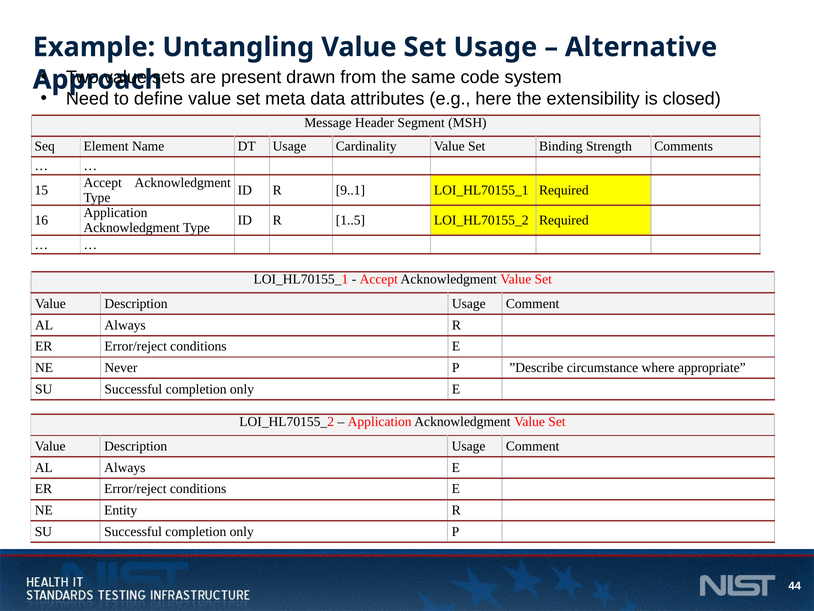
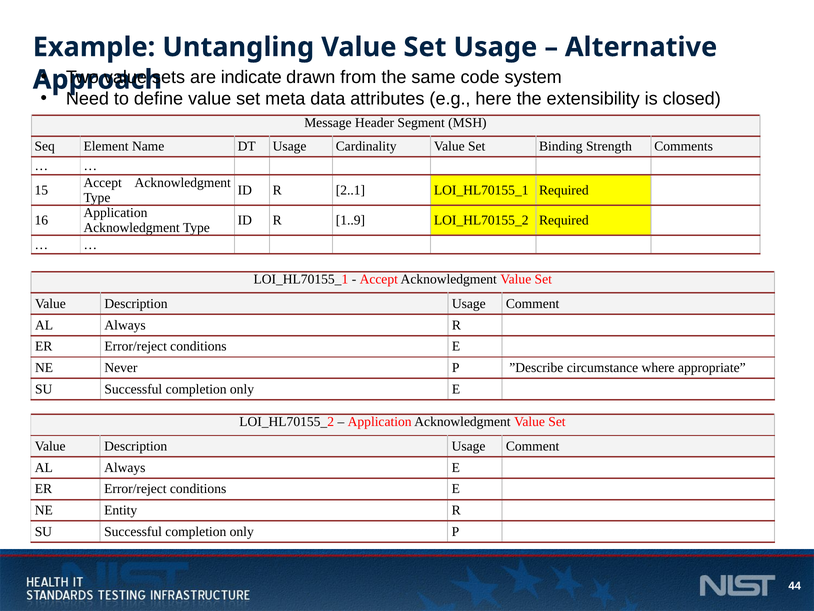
present: present -> indicate
9..1: 9..1 -> 2..1
1..5: 1..5 -> 1..9
